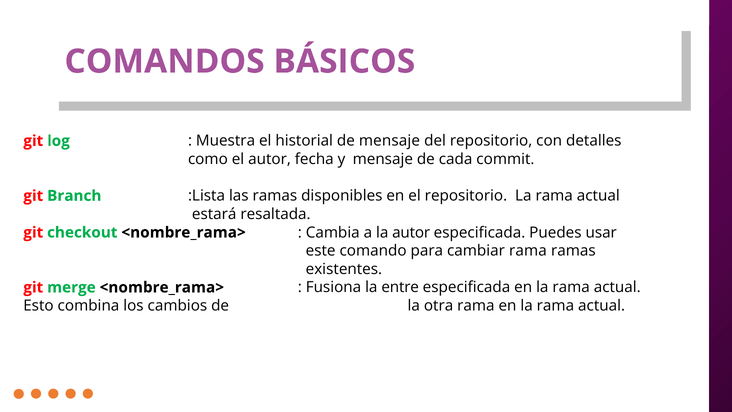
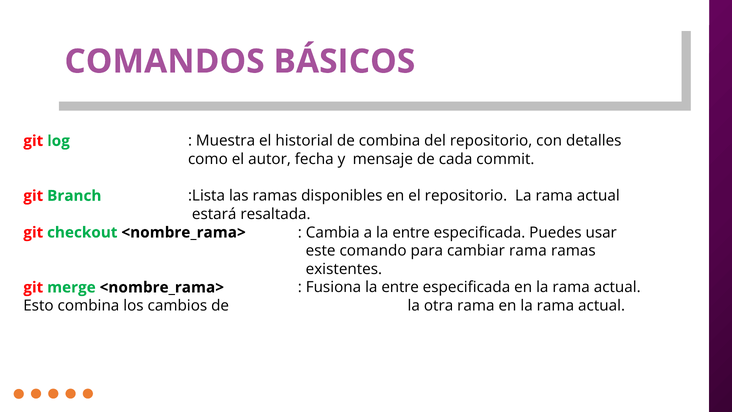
de mensaje: mensaje -> combina
a la autor: autor -> entre
